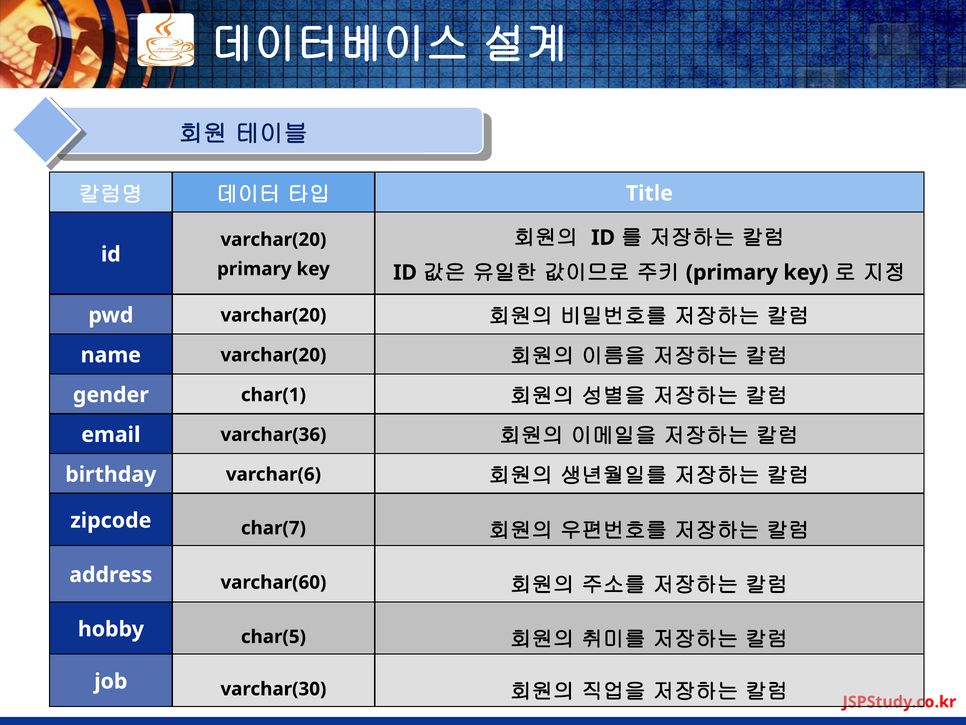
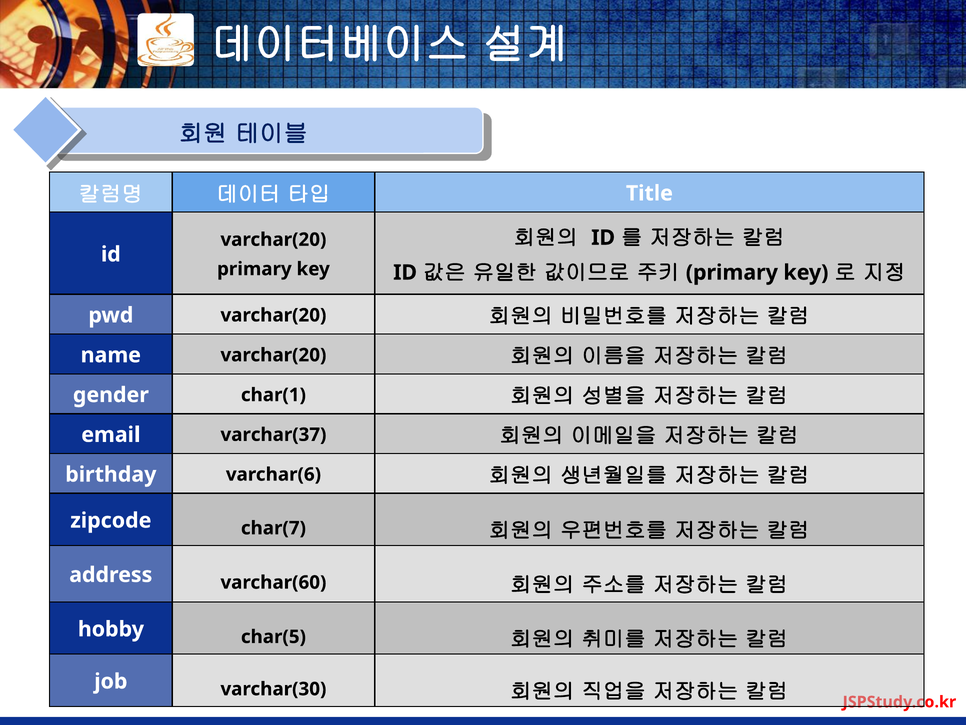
varchar(36: varchar(36 -> varchar(37
